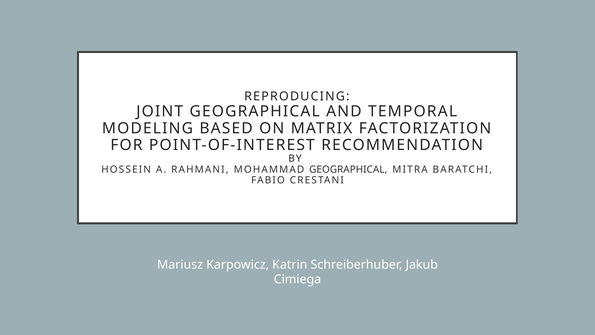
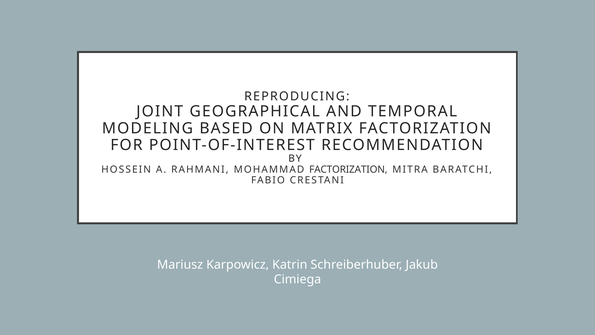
MOHAMMAD GEOGRAPHICAL: GEOGRAPHICAL -> FACTORIZATION
